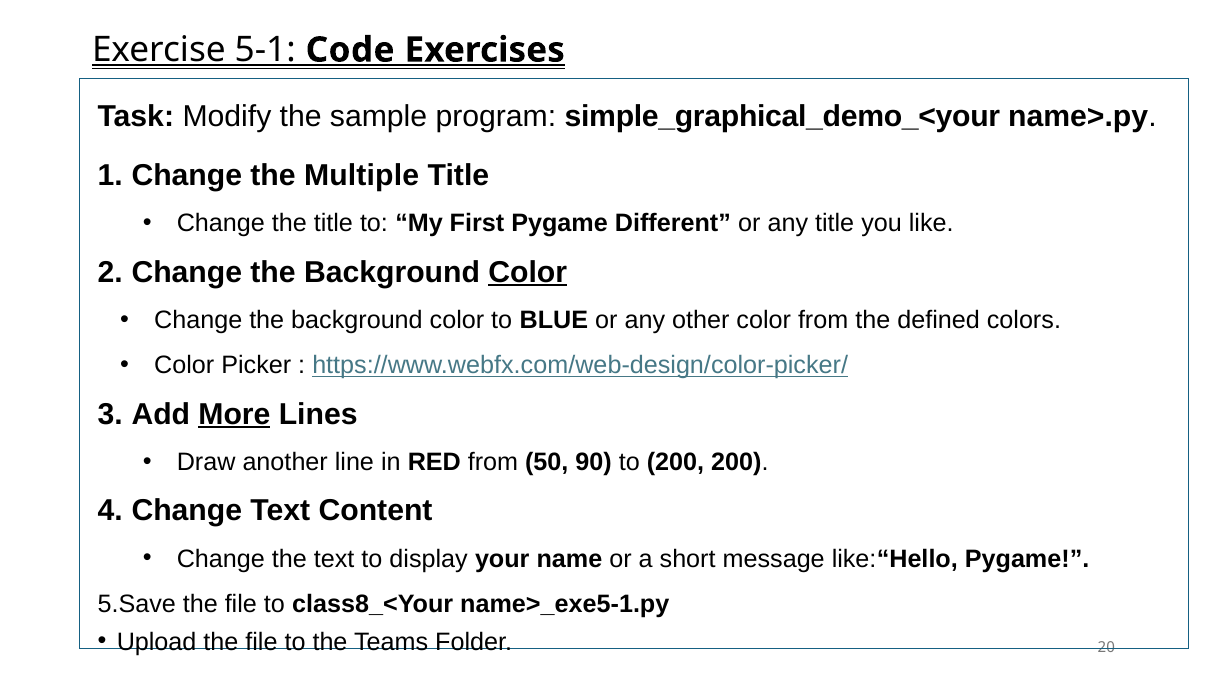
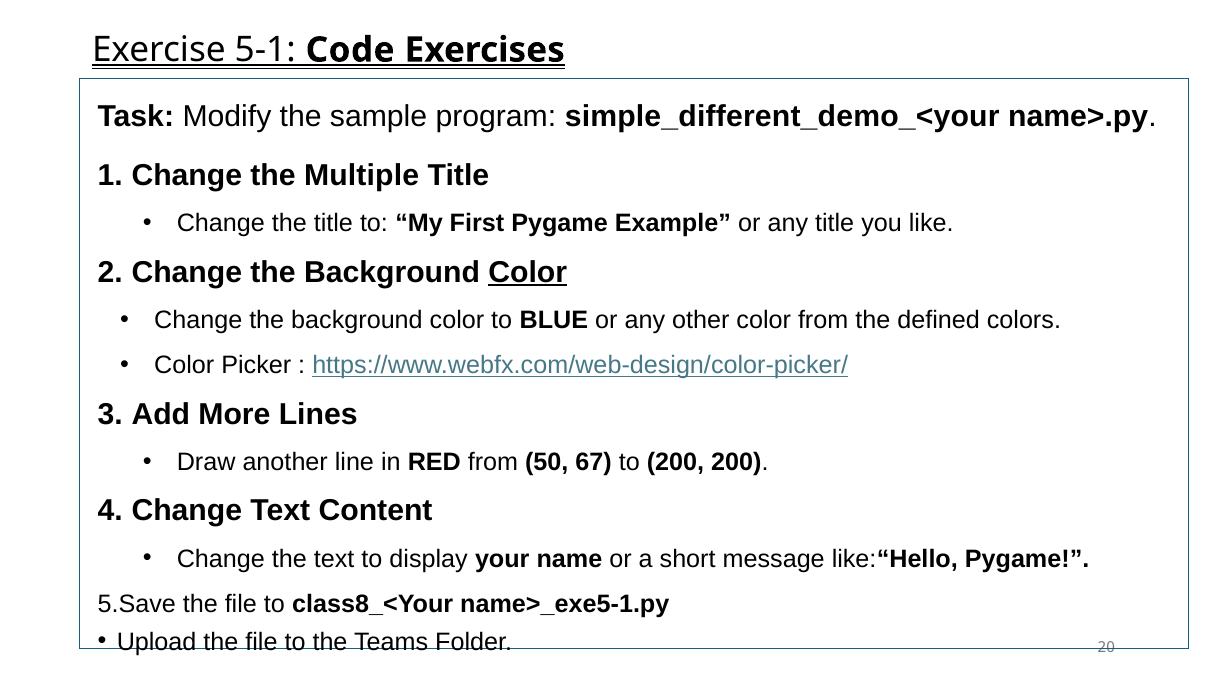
simple_graphical_demo_<your: simple_graphical_demo_<your -> simple_different_demo_<your
Different: Different -> Example
More underline: present -> none
90: 90 -> 67
